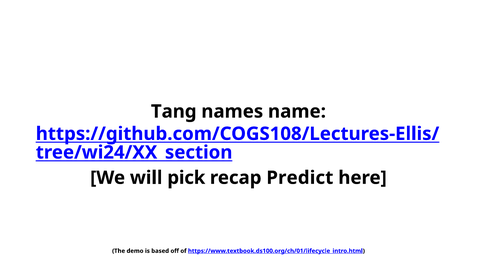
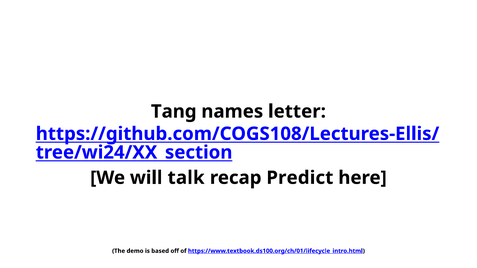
name: name -> letter
pick: pick -> talk
